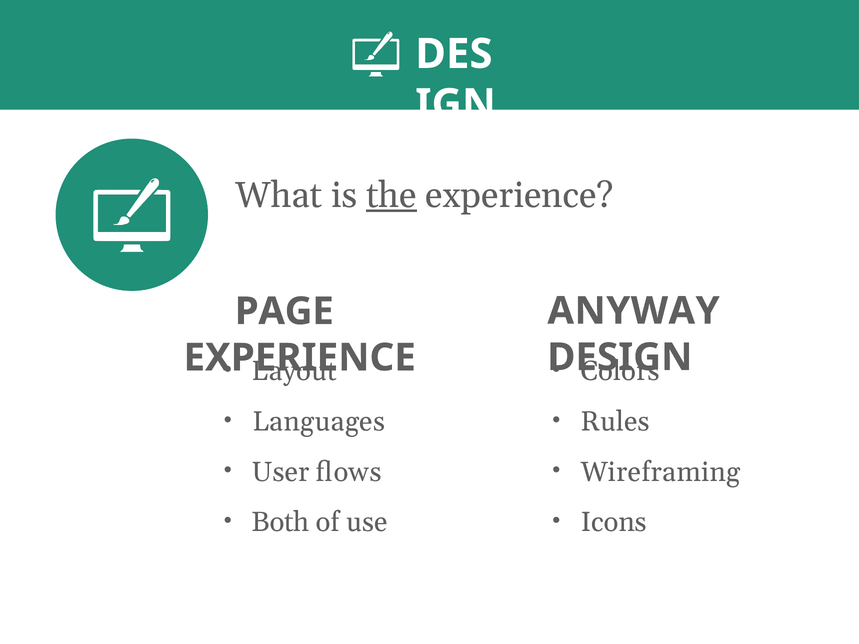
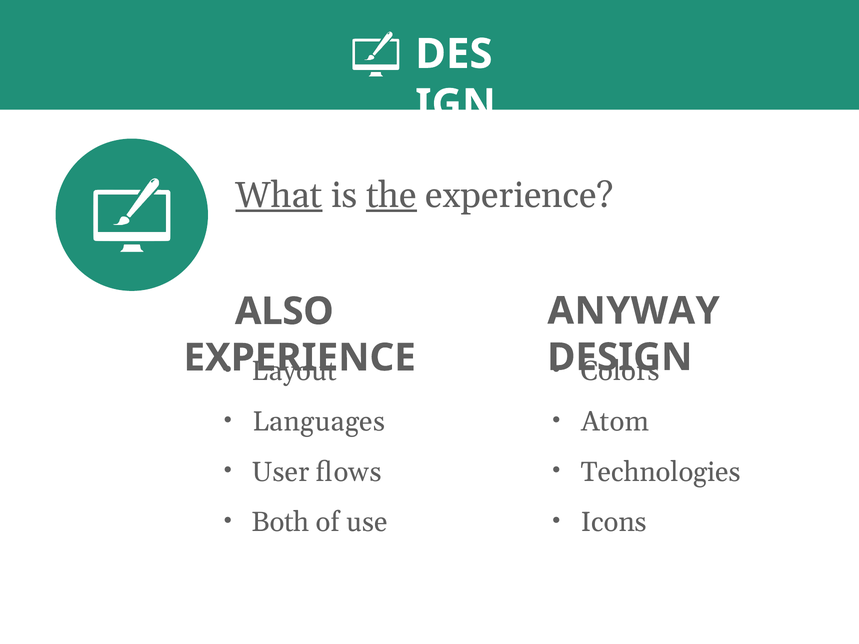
What underline: none -> present
PAGE: PAGE -> ALSO
Rules: Rules -> Atom
Wireframing: Wireframing -> Technologies
